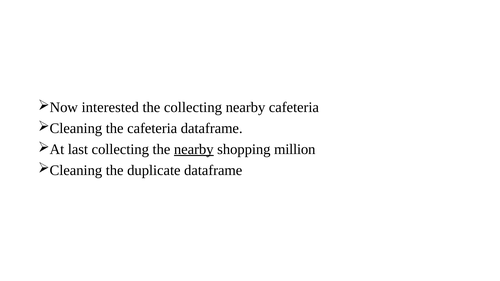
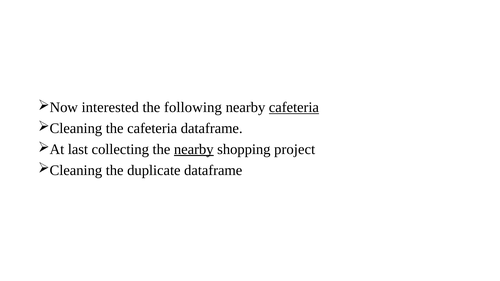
the collecting: collecting -> following
cafeteria at (294, 108) underline: none -> present
million: million -> project
